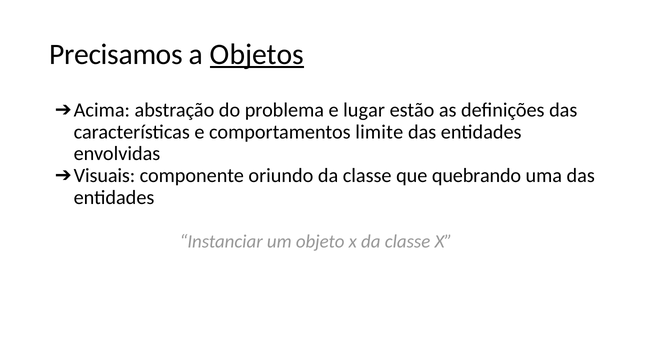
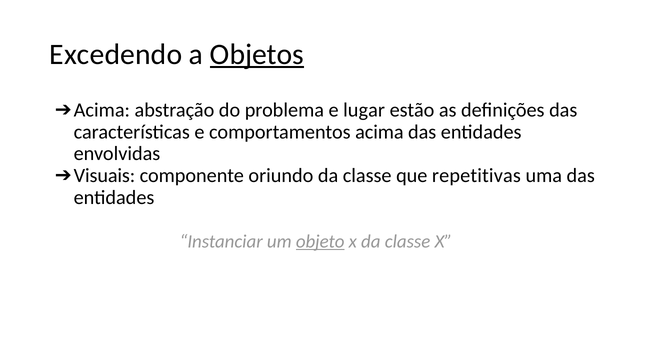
Precisamos: Precisamos -> Excedendo
comportamentos limite: limite -> acima
quebrando: quebrando -> repetitivas
objeto underline: none -> present
